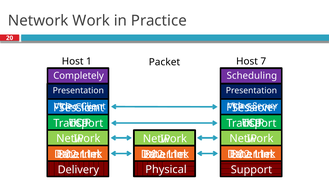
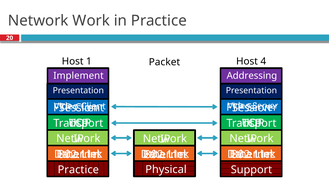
7: 7 -> 4
Completely: Completely -> Implement
Scheduling: Scheduling -> Addressing
Delivery at (78, 170): Delivery -> Practice
